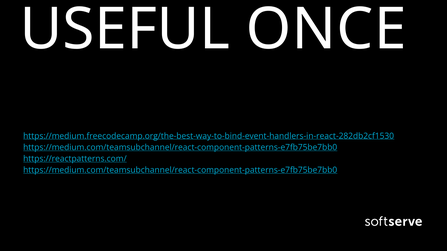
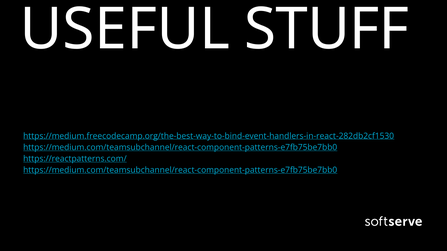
ONCE: ONCE -> STUFF
